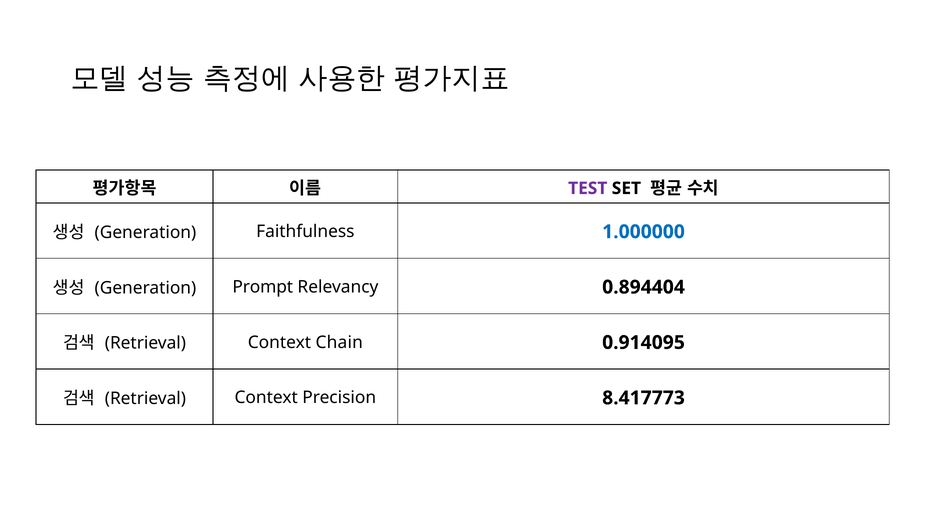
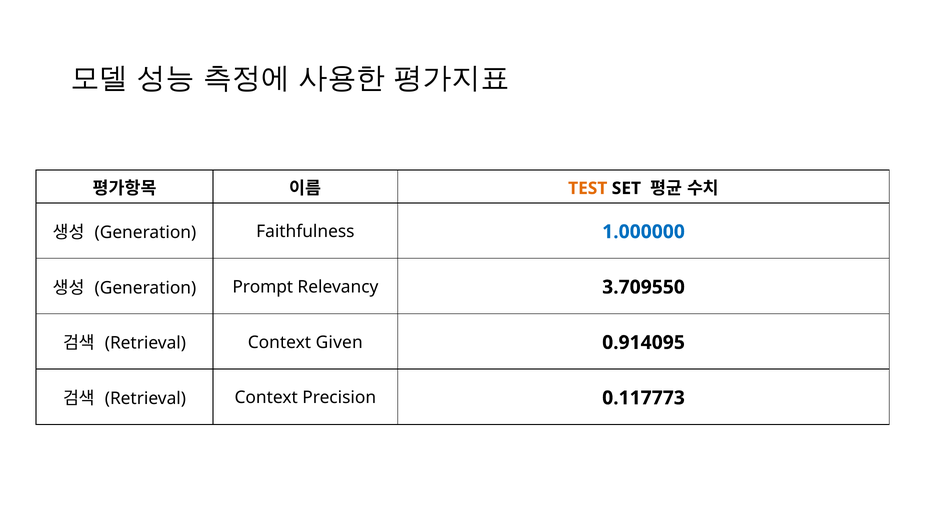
TEST colour: purple -> orange
0.894404: 0.894404 -> 3.709550
Chain: Chain -> Given
8.417773: 8.417773 -> 0.117773
